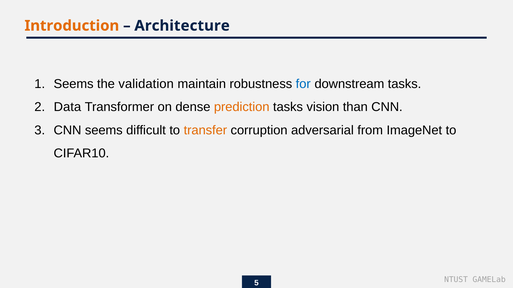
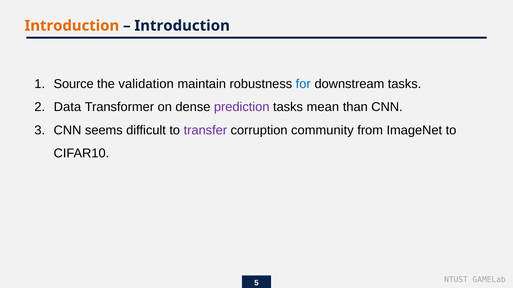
Architecture at (182, 26): Architecture -> Introduction
Seems at (74, 84): Seems -> Source
prediction colour: orange -> purple
vision: vision -> mean
transfer colour: orange -> purple
adversarial: adversarial -> community
